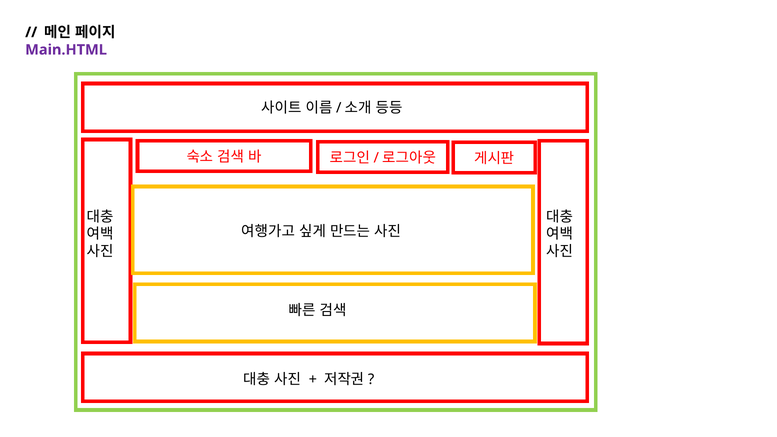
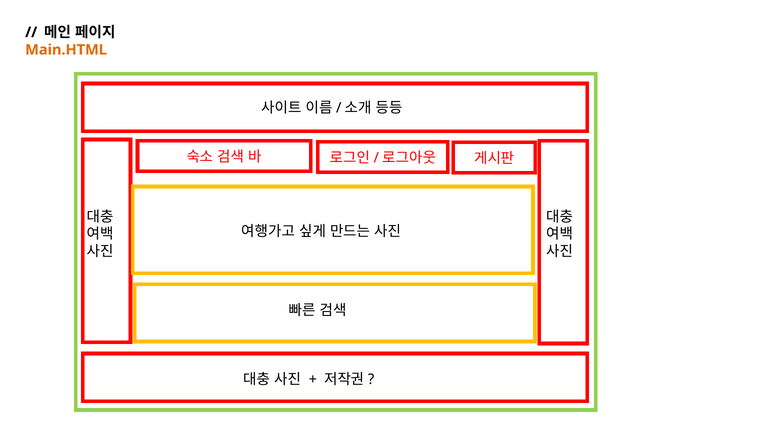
Main.HTML colour: purple -> orange
